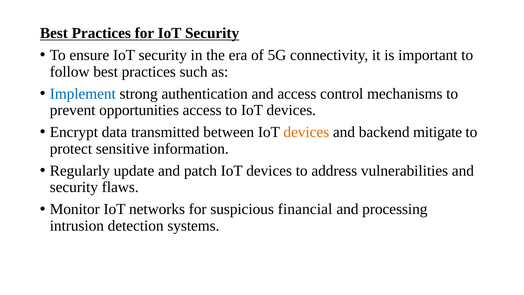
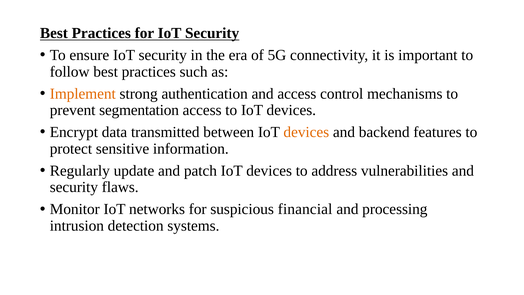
Implement colour: blue -> orange
opportunities: opportunities -> segmentation
mitigate: mitigate -> features
